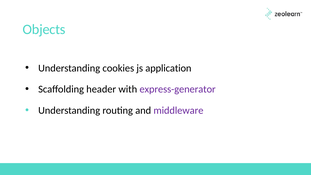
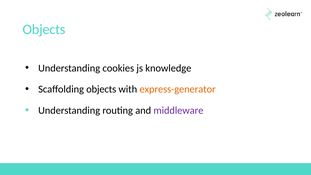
application: application -> knowledge
Scaffolding header: header -> objects
express-generator colour: purple -> orange
